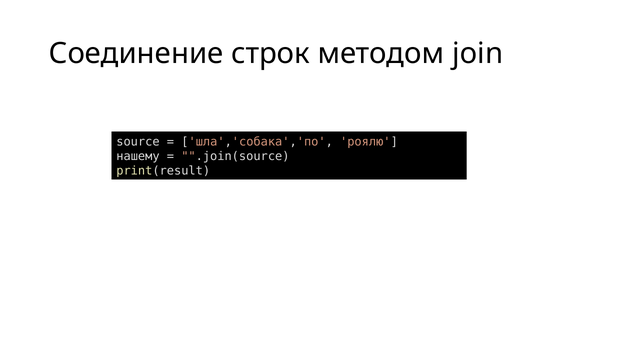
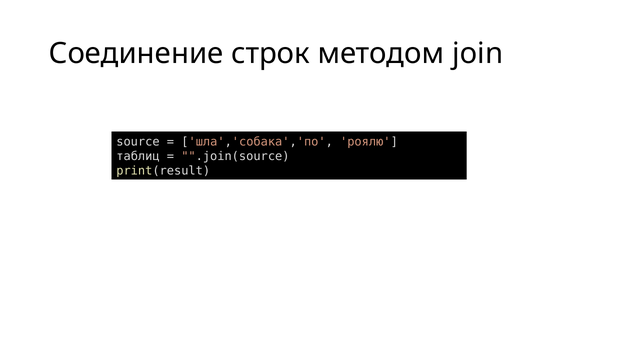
нашему: нашему -> таблиц
